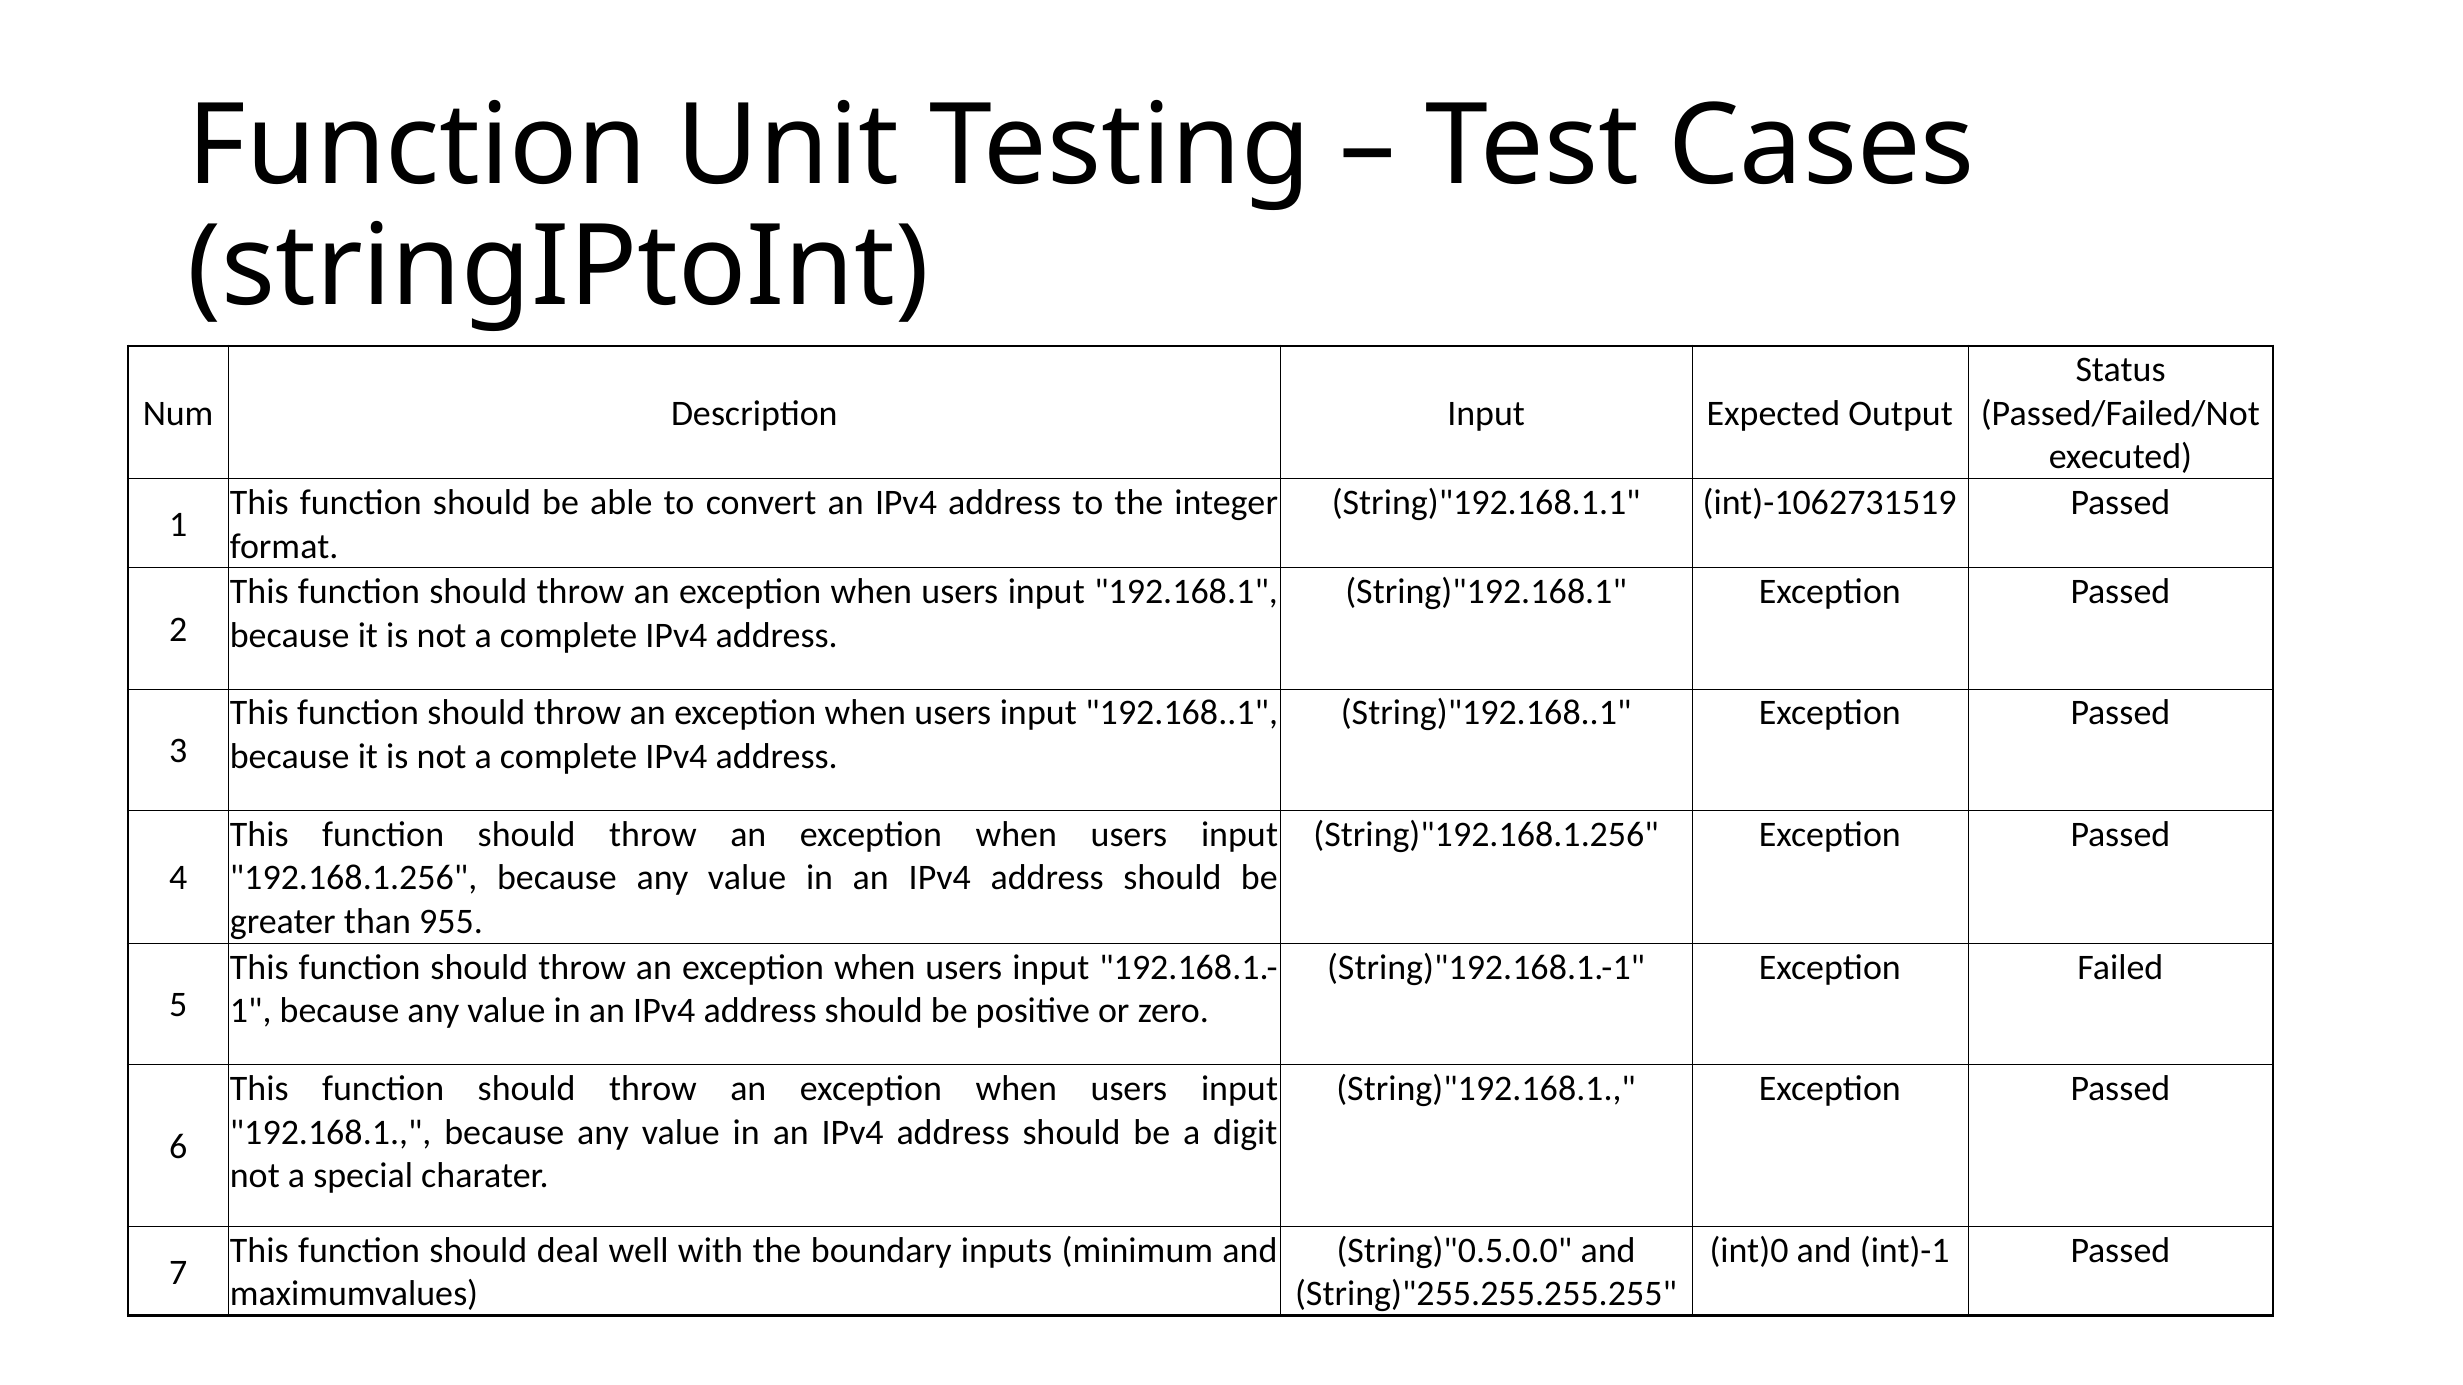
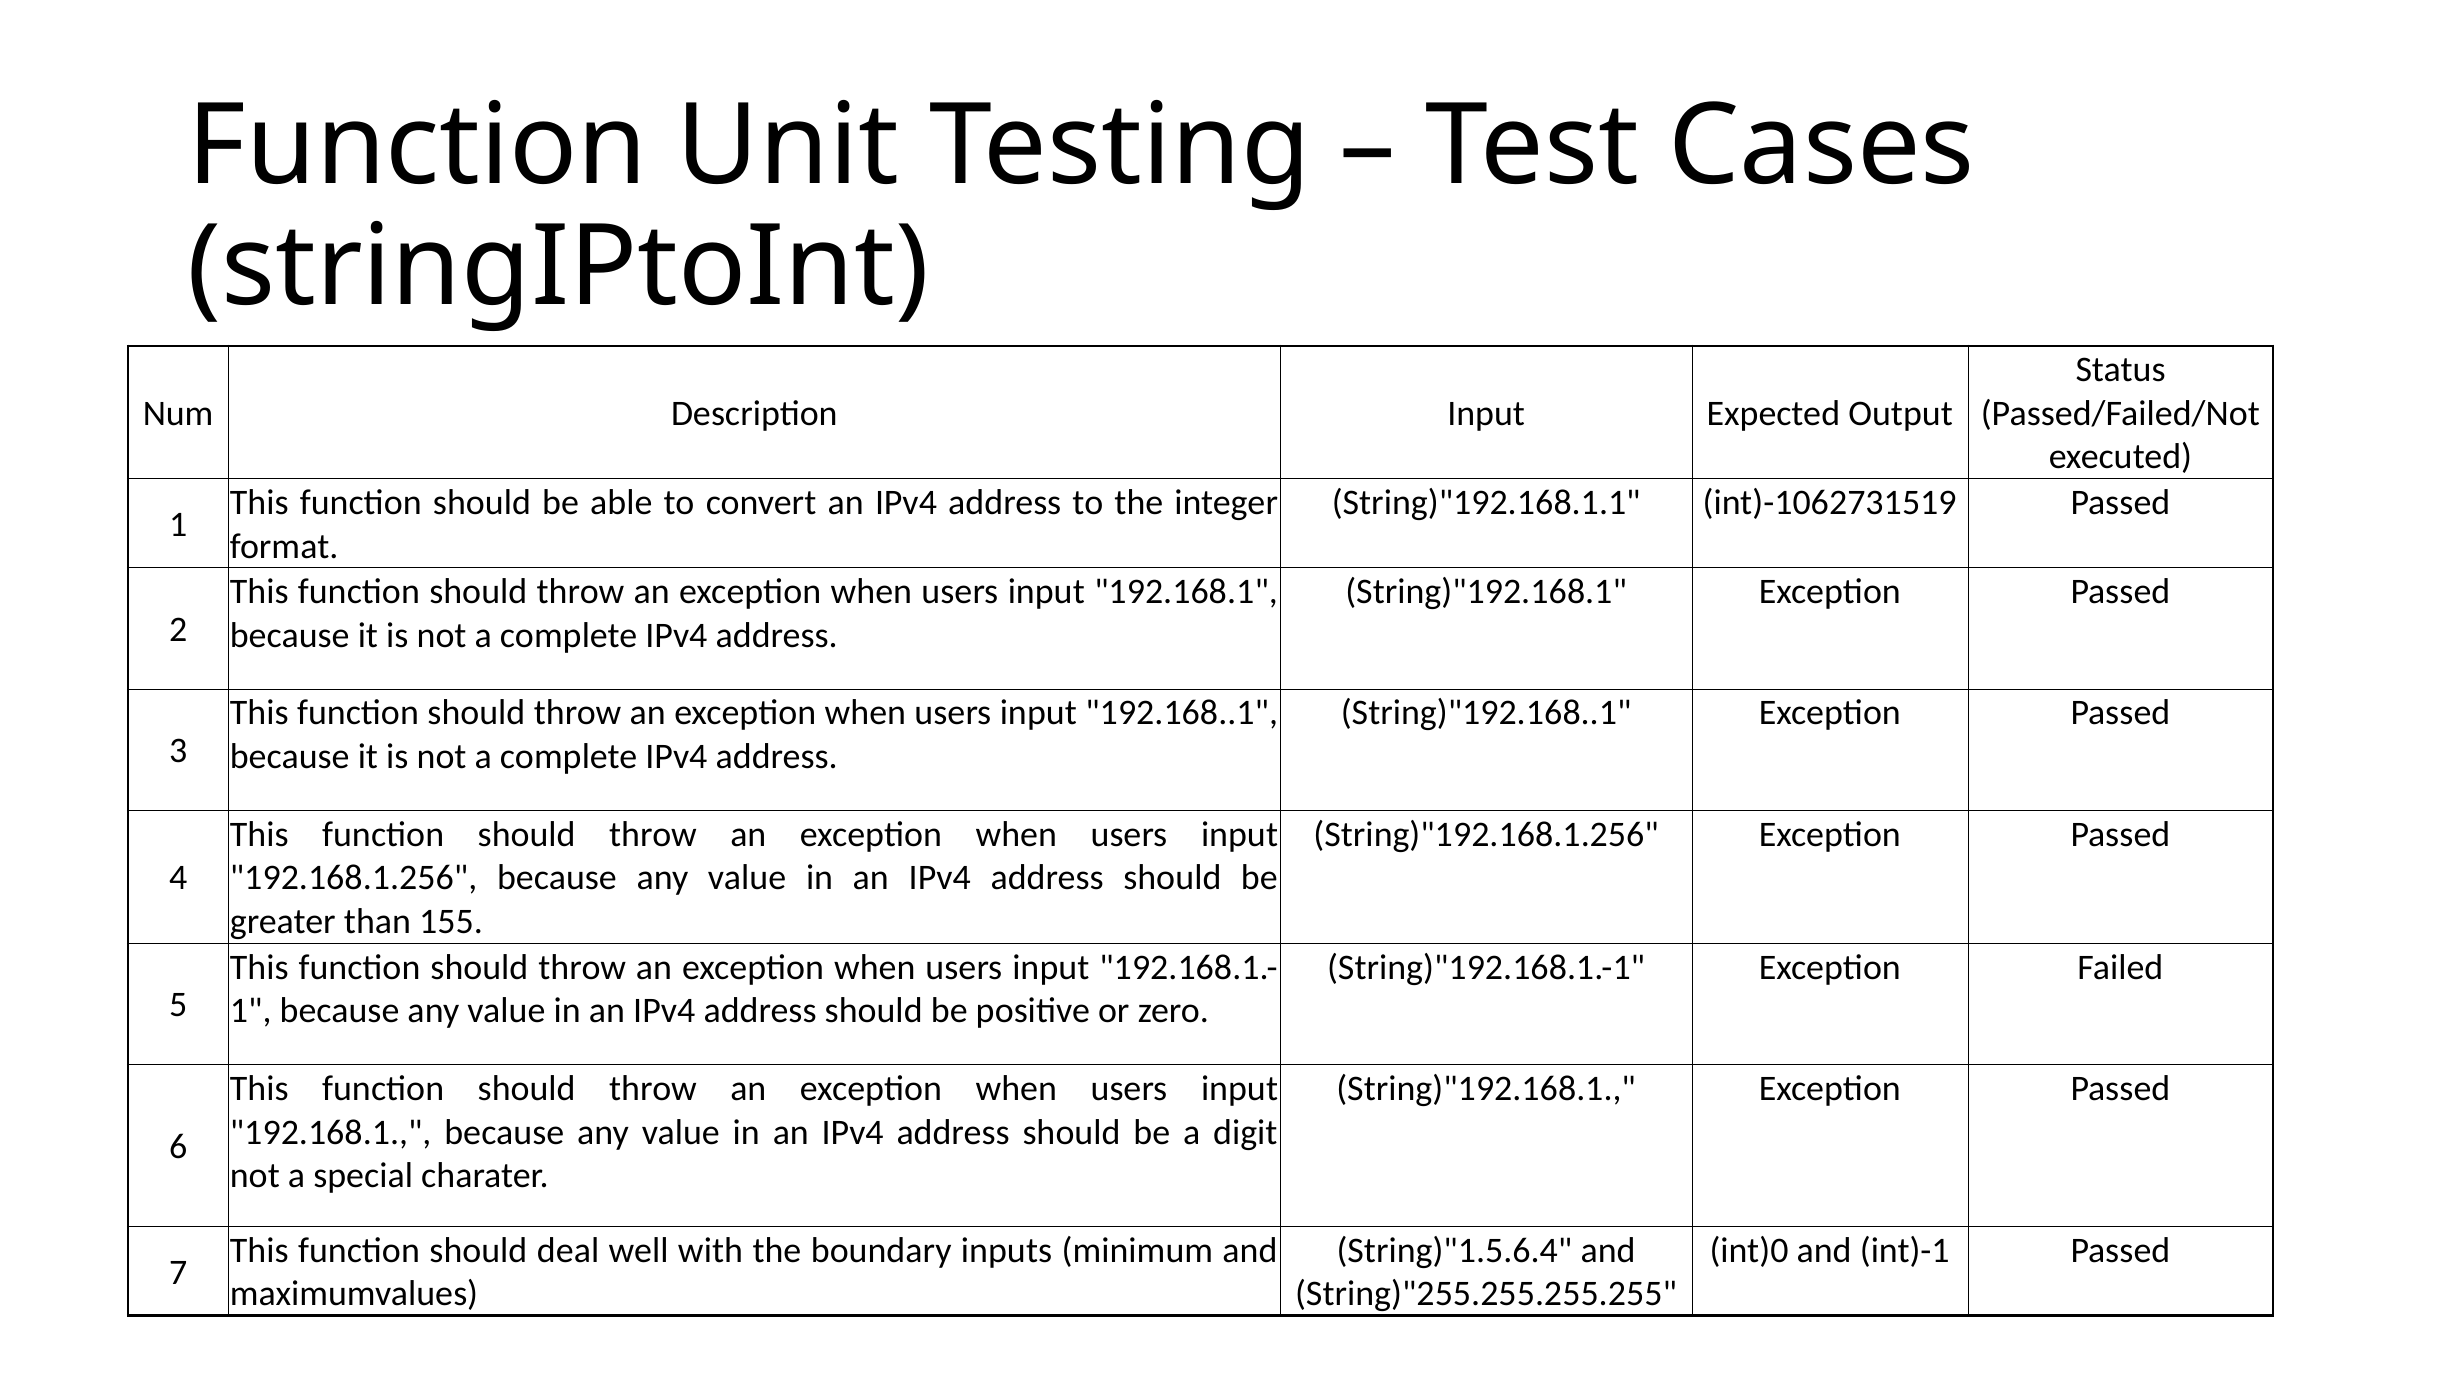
955: 955 -> 155
String)"0.5.0.0: String)"0.5.0.0 -> String)"1.5.6.4
